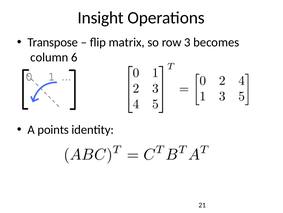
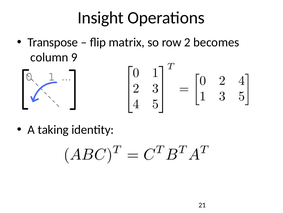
3: 3 -> 2
6: 6 -> 9
points: points -> taking
